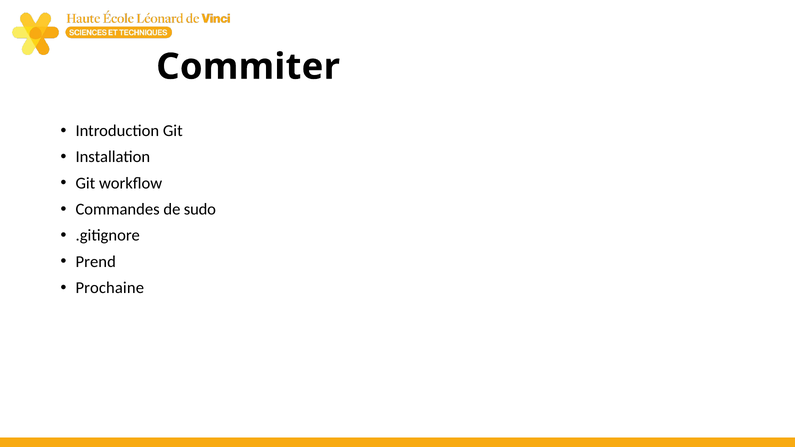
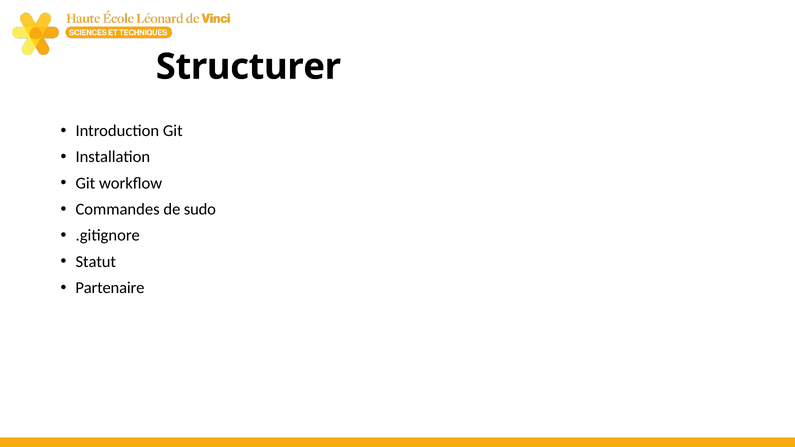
Commiter: Commiter -> Structurer
Prend: Prend -> Statut
Prochaine: Prochaine -> Partenaire
